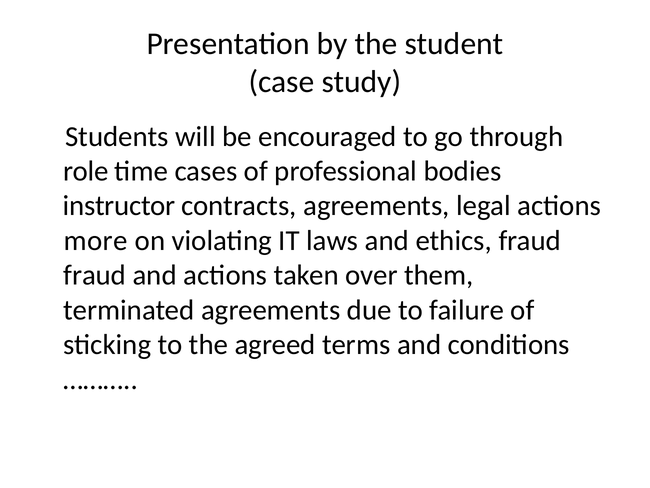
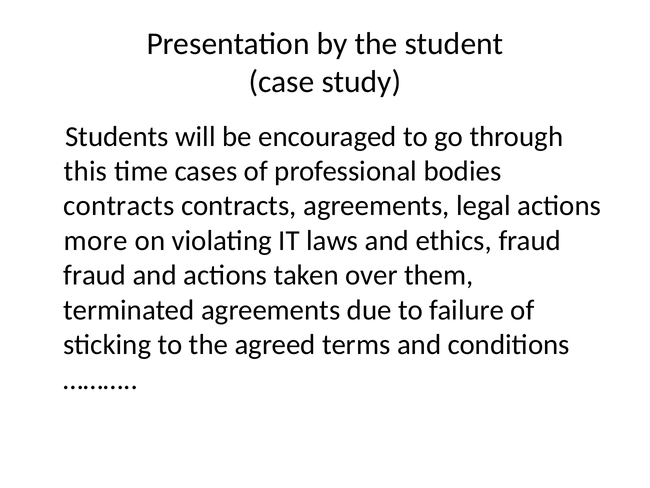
role: role -> this
instructor at (119, 206): instructor -> contracts
